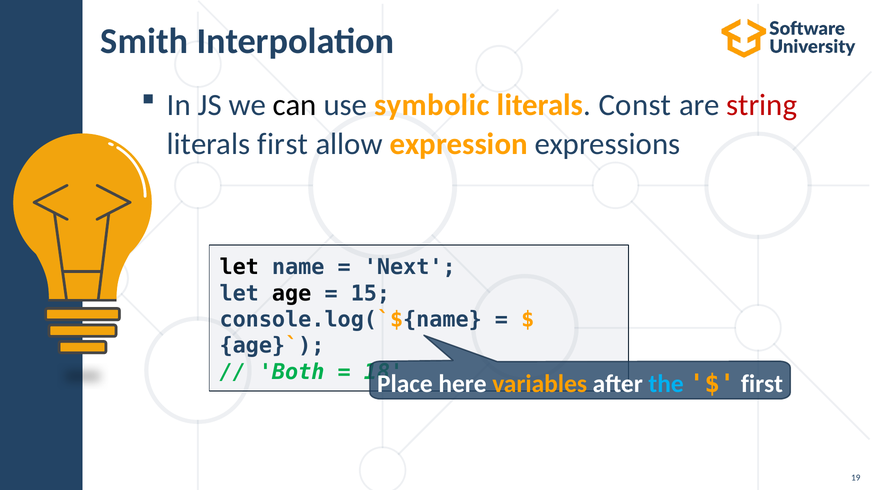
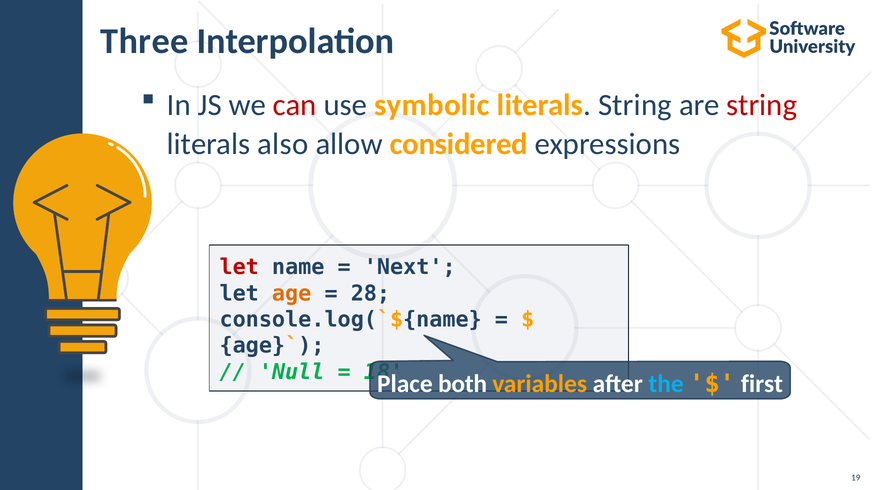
Smith: Smith -> Three
can colour: black -> red
literals Const: Const -> String
literals first: first -> also
expression: expression -> considered
let at (239, 268) colour: black -> red
age colour: black -> orange
15: 15 -> 28
Both: Both -> Null
here: here -> both
